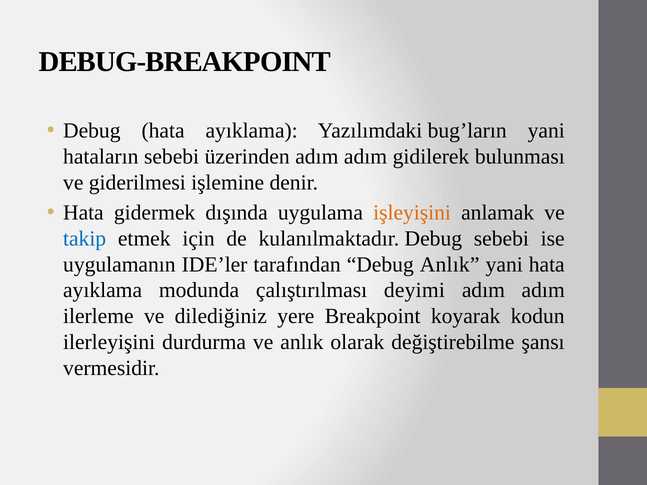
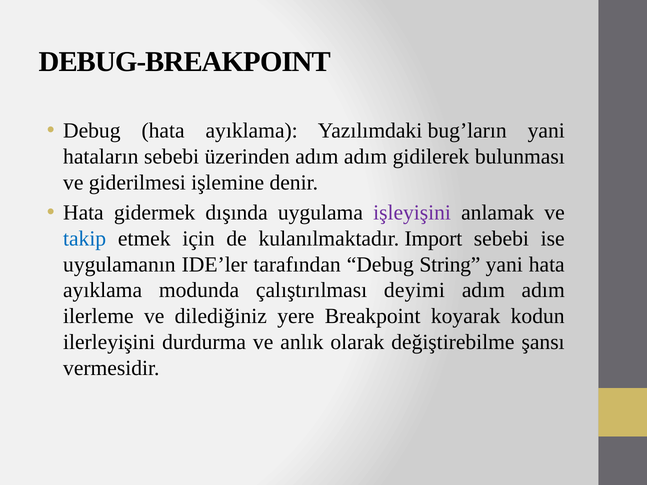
işleyişini colour: orange -> purple
kulanılmaktadır Debug: Debug -> Import
Debug Anlık: Anlık -> String
